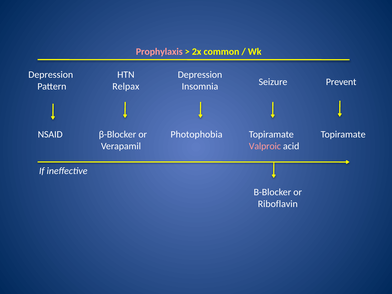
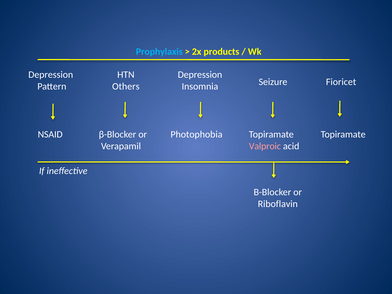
Prophylaxis colour: pink -> light blue
common: common -> products
Relpax: Relpax -> Others
Prevent: Prevent -> Fioricet
